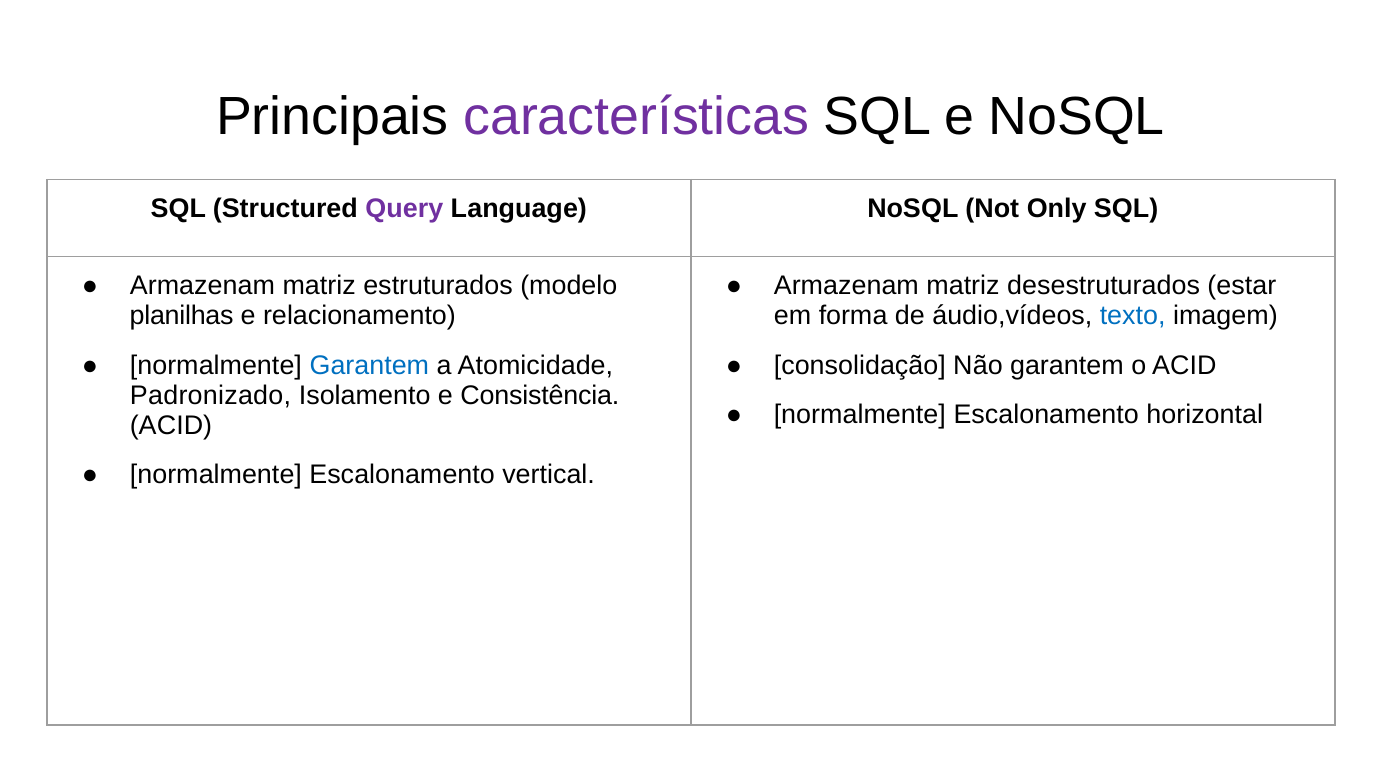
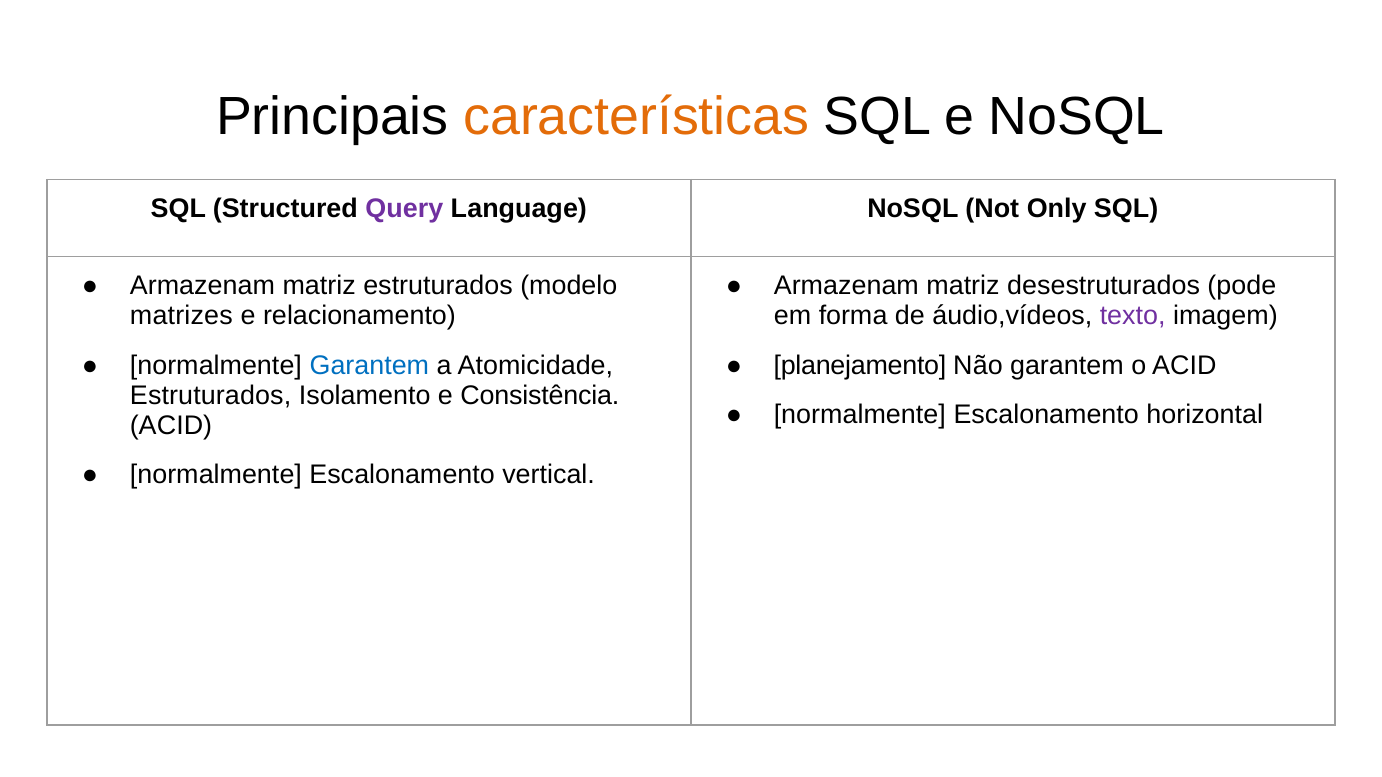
características colour: purple -> orange
estar: estar -> pode
planilhas: planilhas -> matrizes
texto colour: blue -> purple
consolidação: consolidação -> planejamento
Padronizado at (211, 396): Padronizado -> Estruturados
